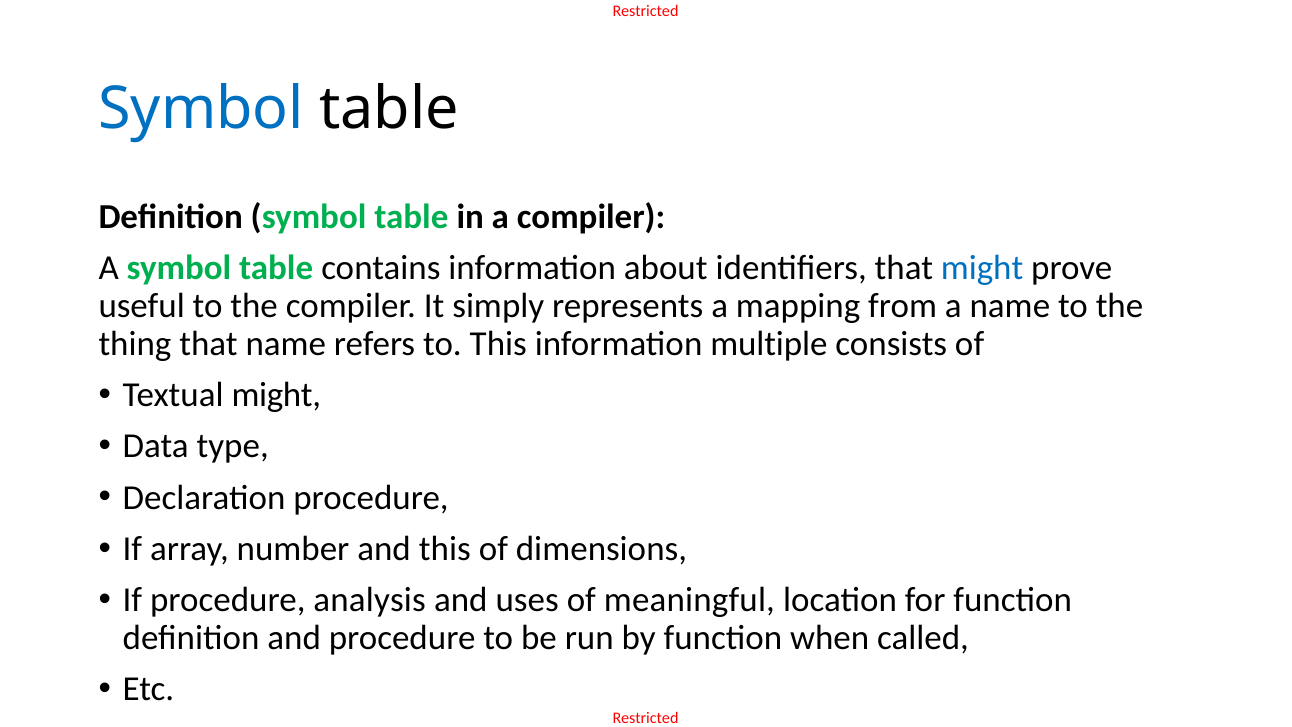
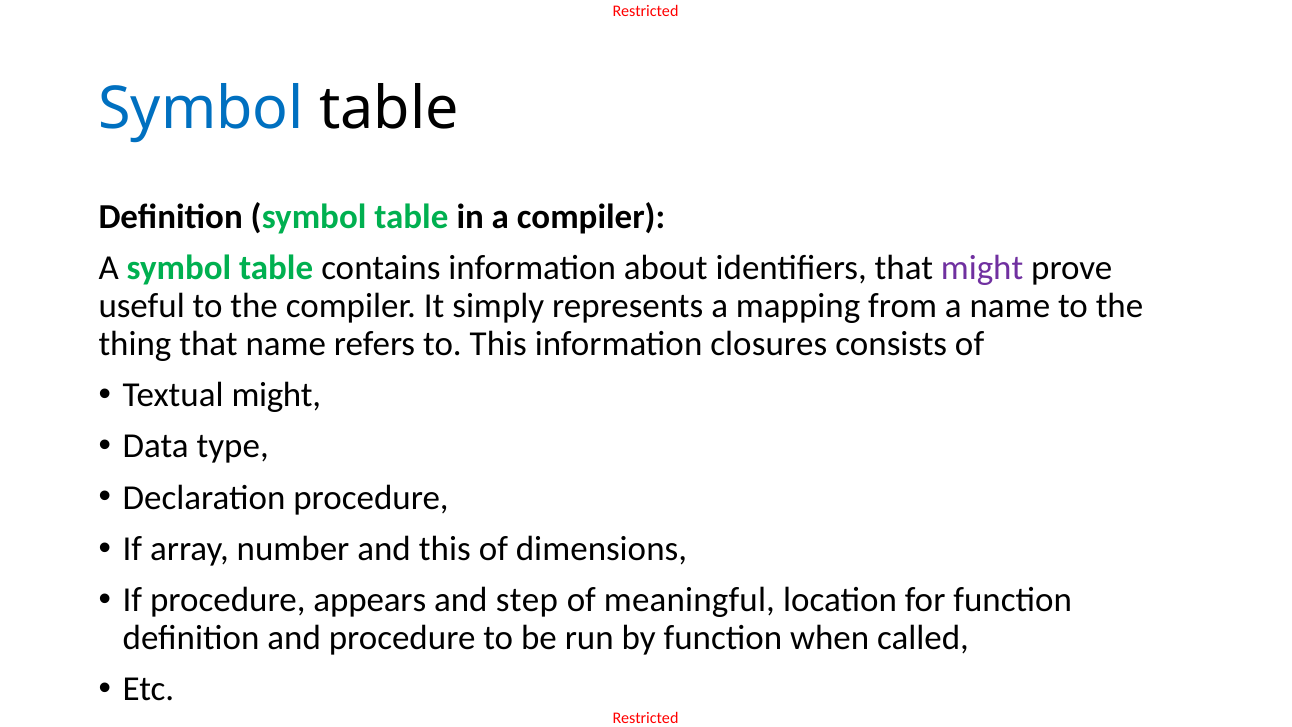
might at (982, 268) colour: blue -> purple
multiple: multiple -> closures
analysis: analysis -> appears
uses: uses -> step
